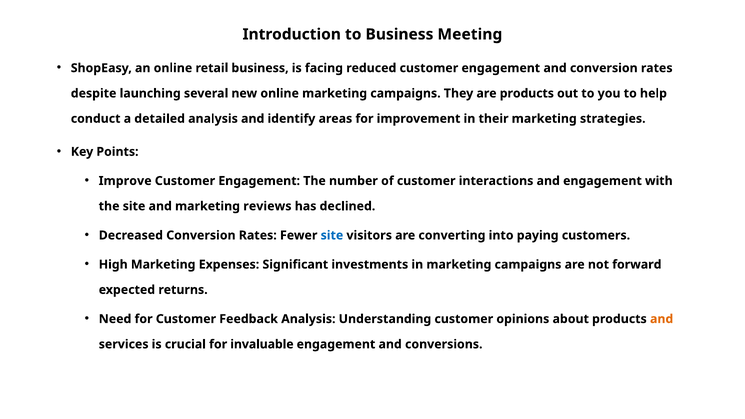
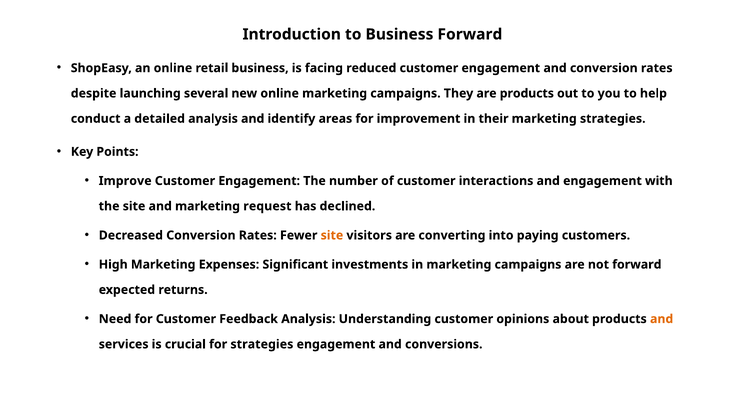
Business Meeting: Meeting -> Forward
reviews: reviews -> request
site at (332, 235) colour: blue -> orange
for invaluable: invaluable -> strategies
